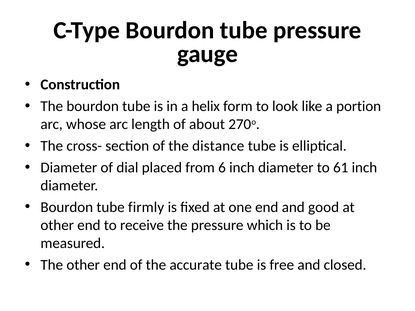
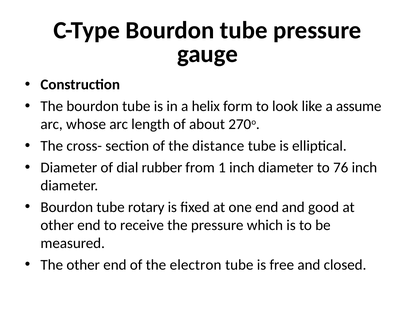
portion: portion -> assume
placed: placed -> rubber
6: 6 -> 1
61: 61 -> 76
firmly: firmly -> rotary
accurate: accurate -> electron
